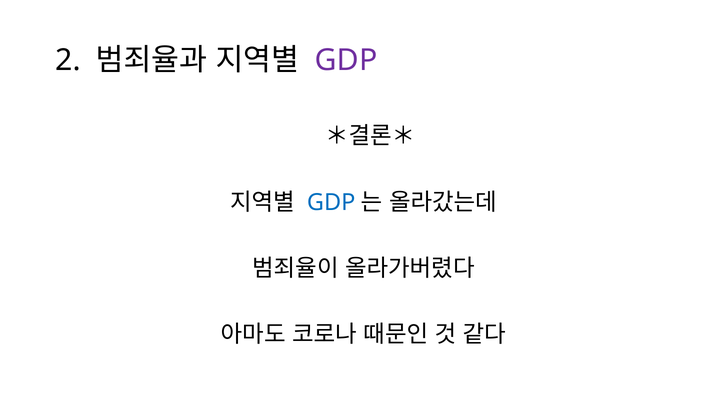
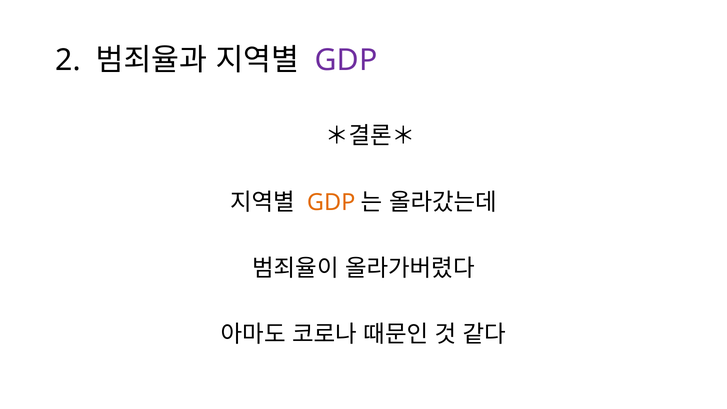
GDP at (331, 203) colour: blue -> orange
